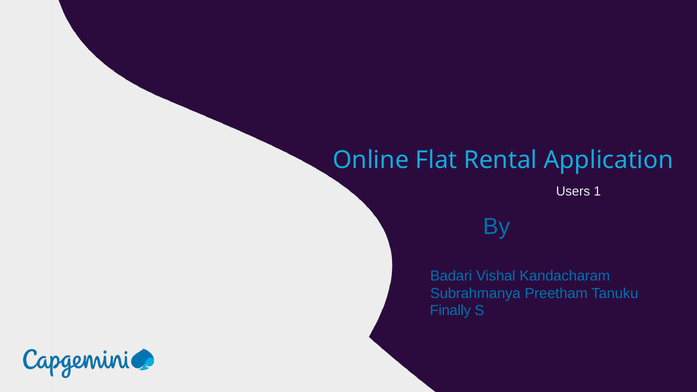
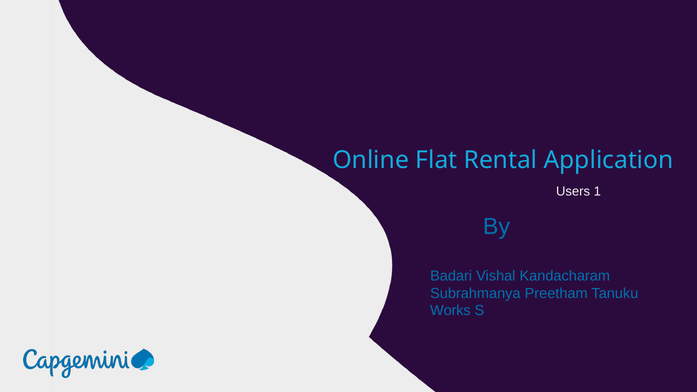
Finally: Finally -> Works
